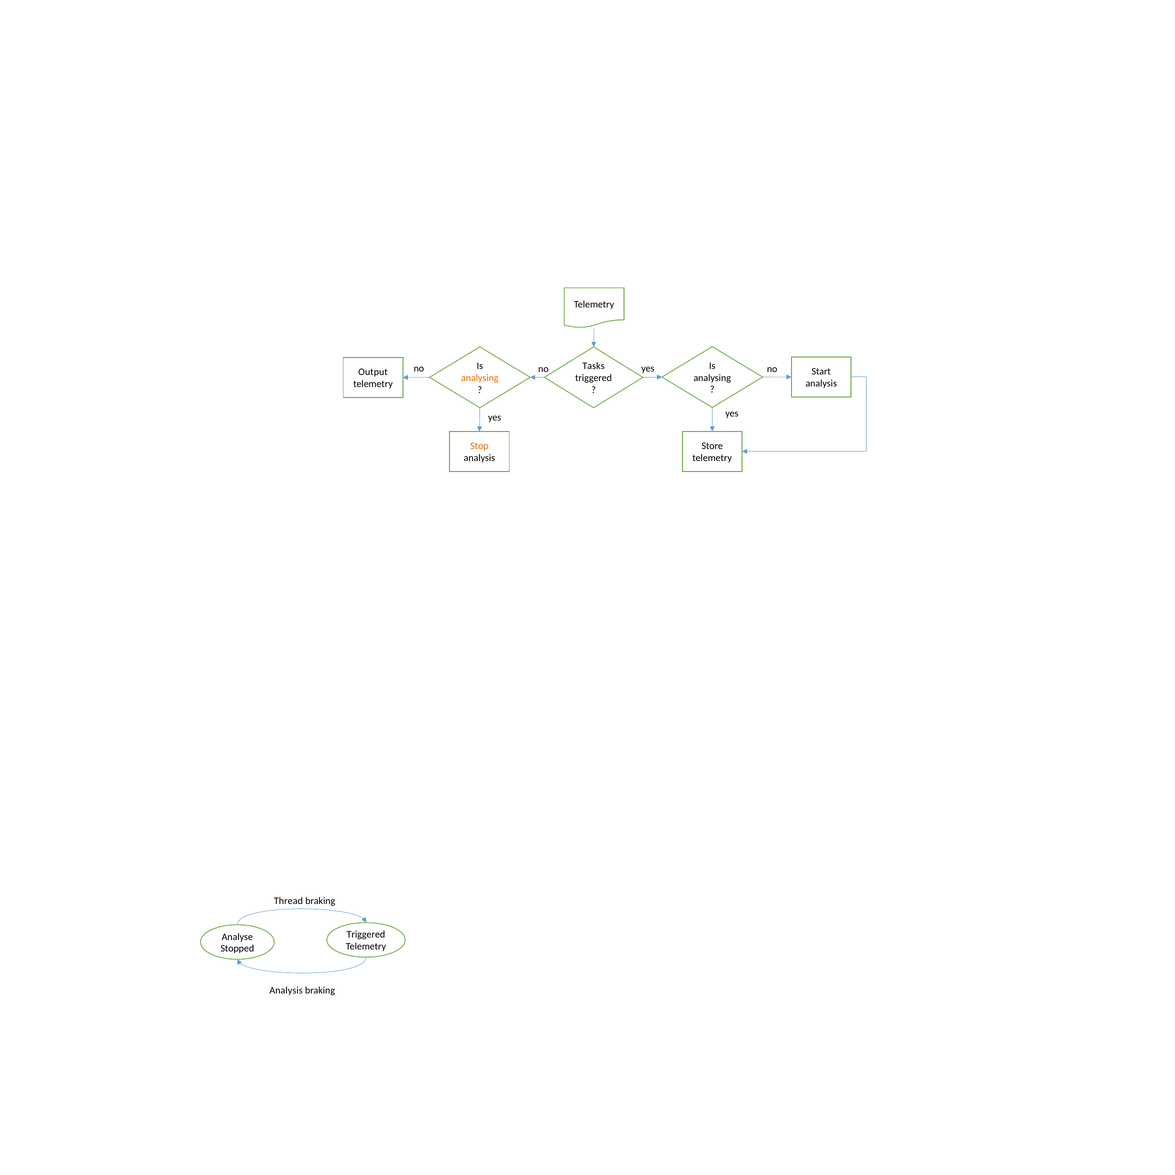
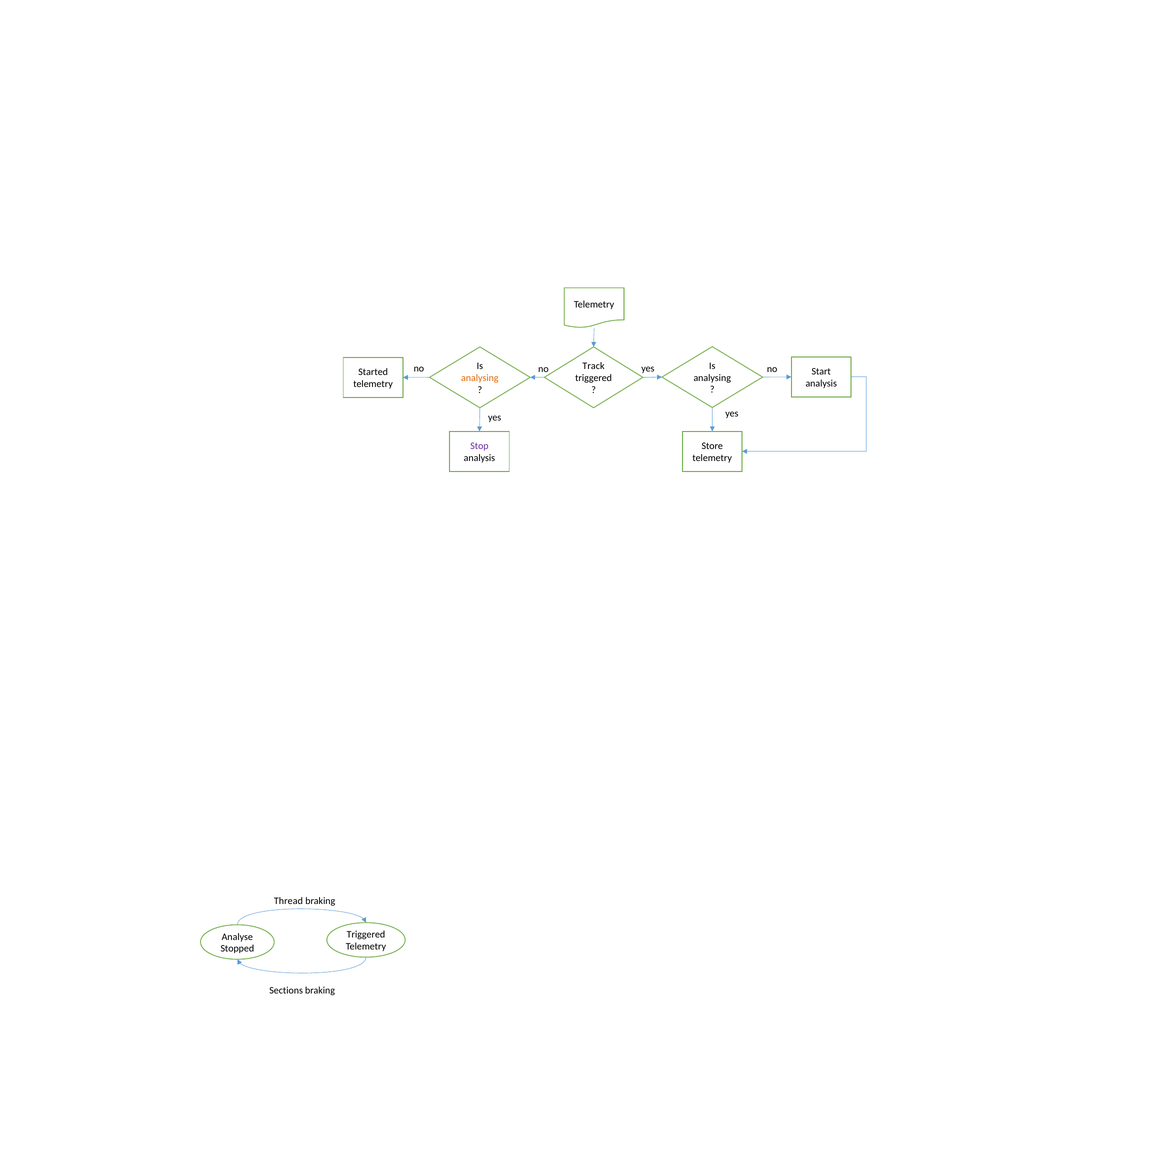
Tasks: Tasks -> Track
Output: Output -> Started
Stop colour: orange -> purple
Analysis at (286, 991): Analysis -> Sections
